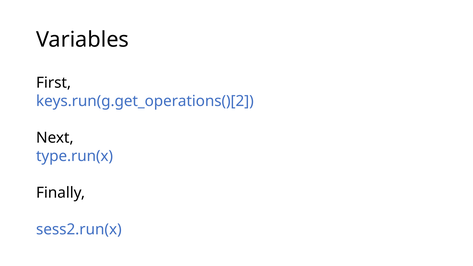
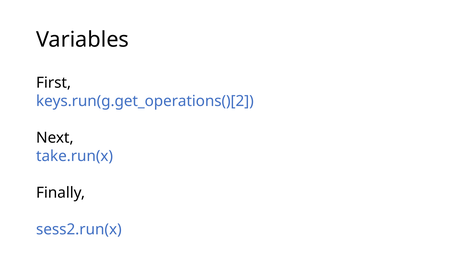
type.run(x: type.run(x -> take.run(x
